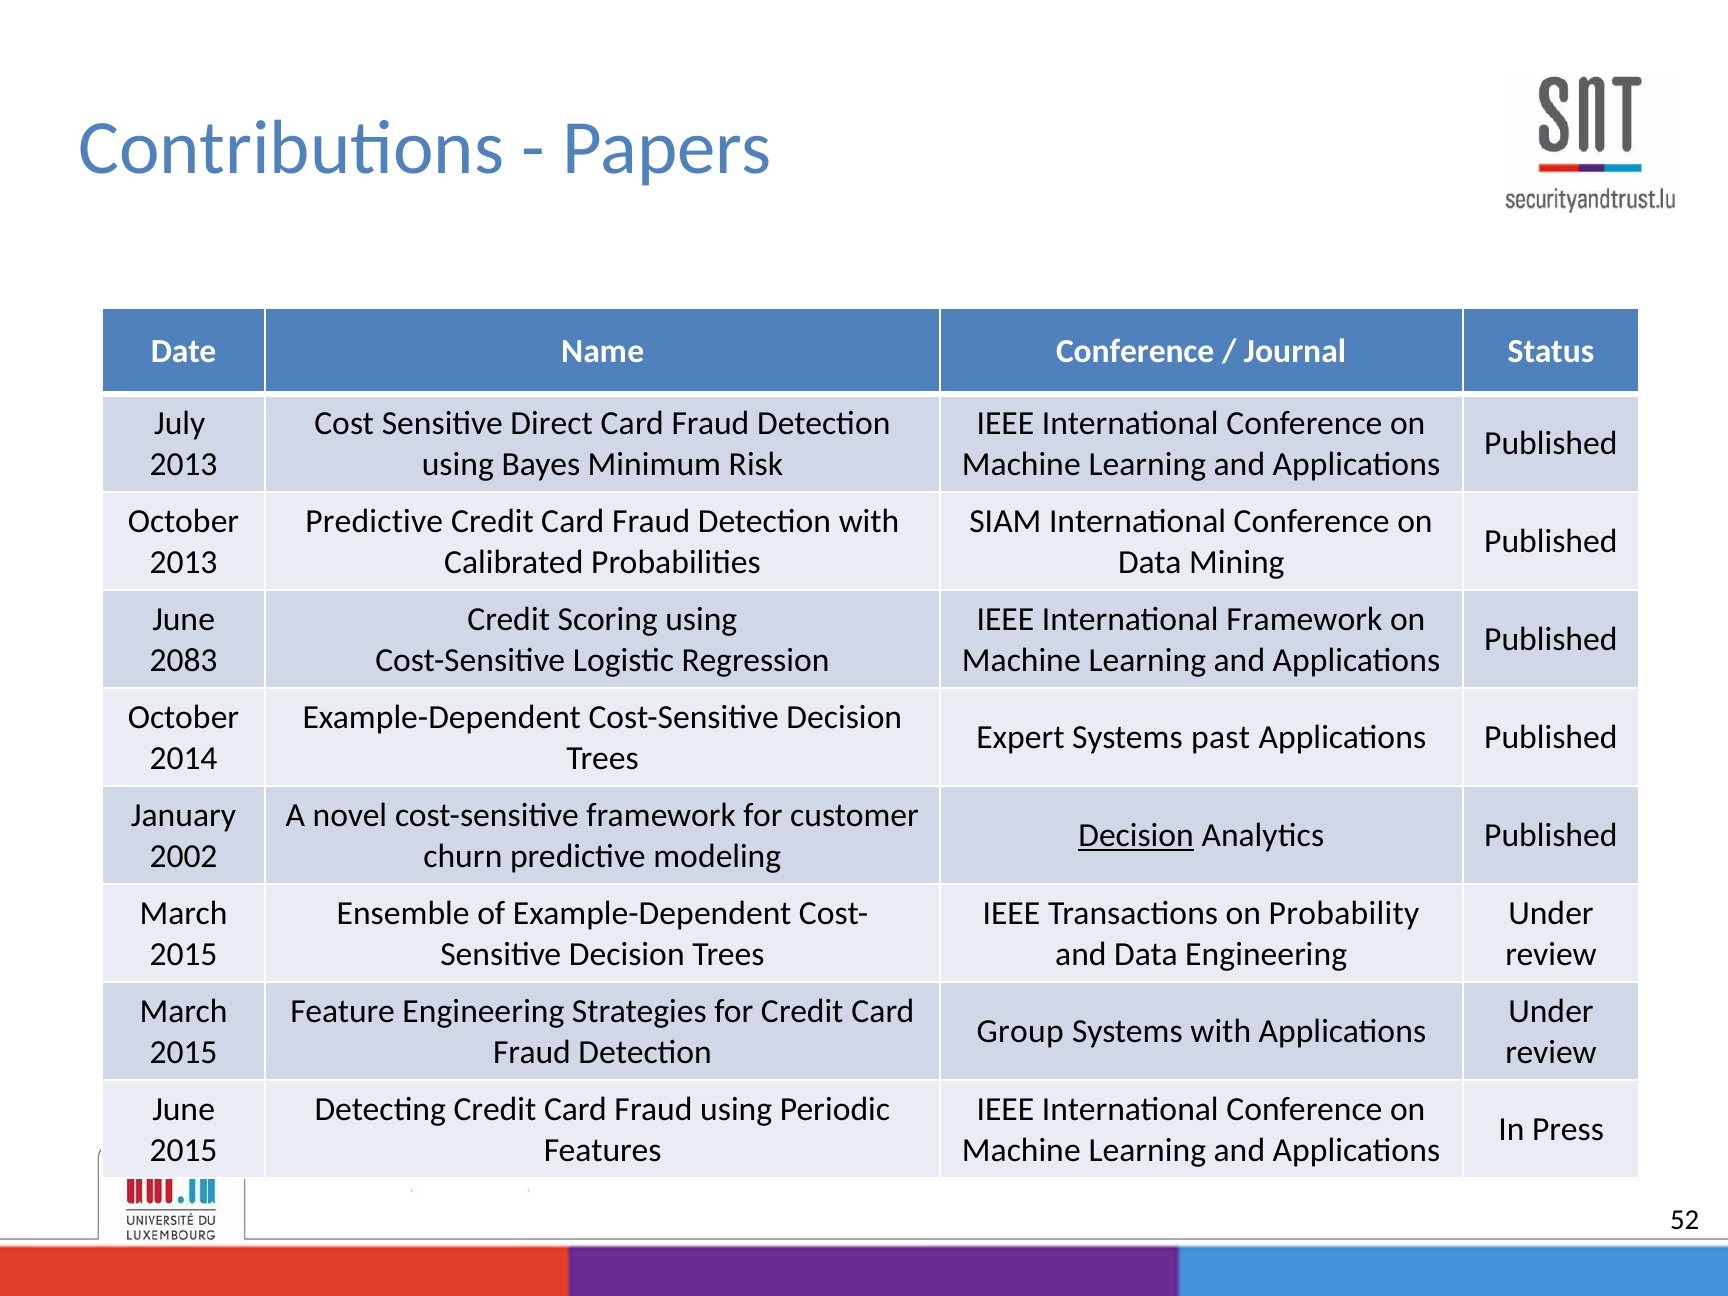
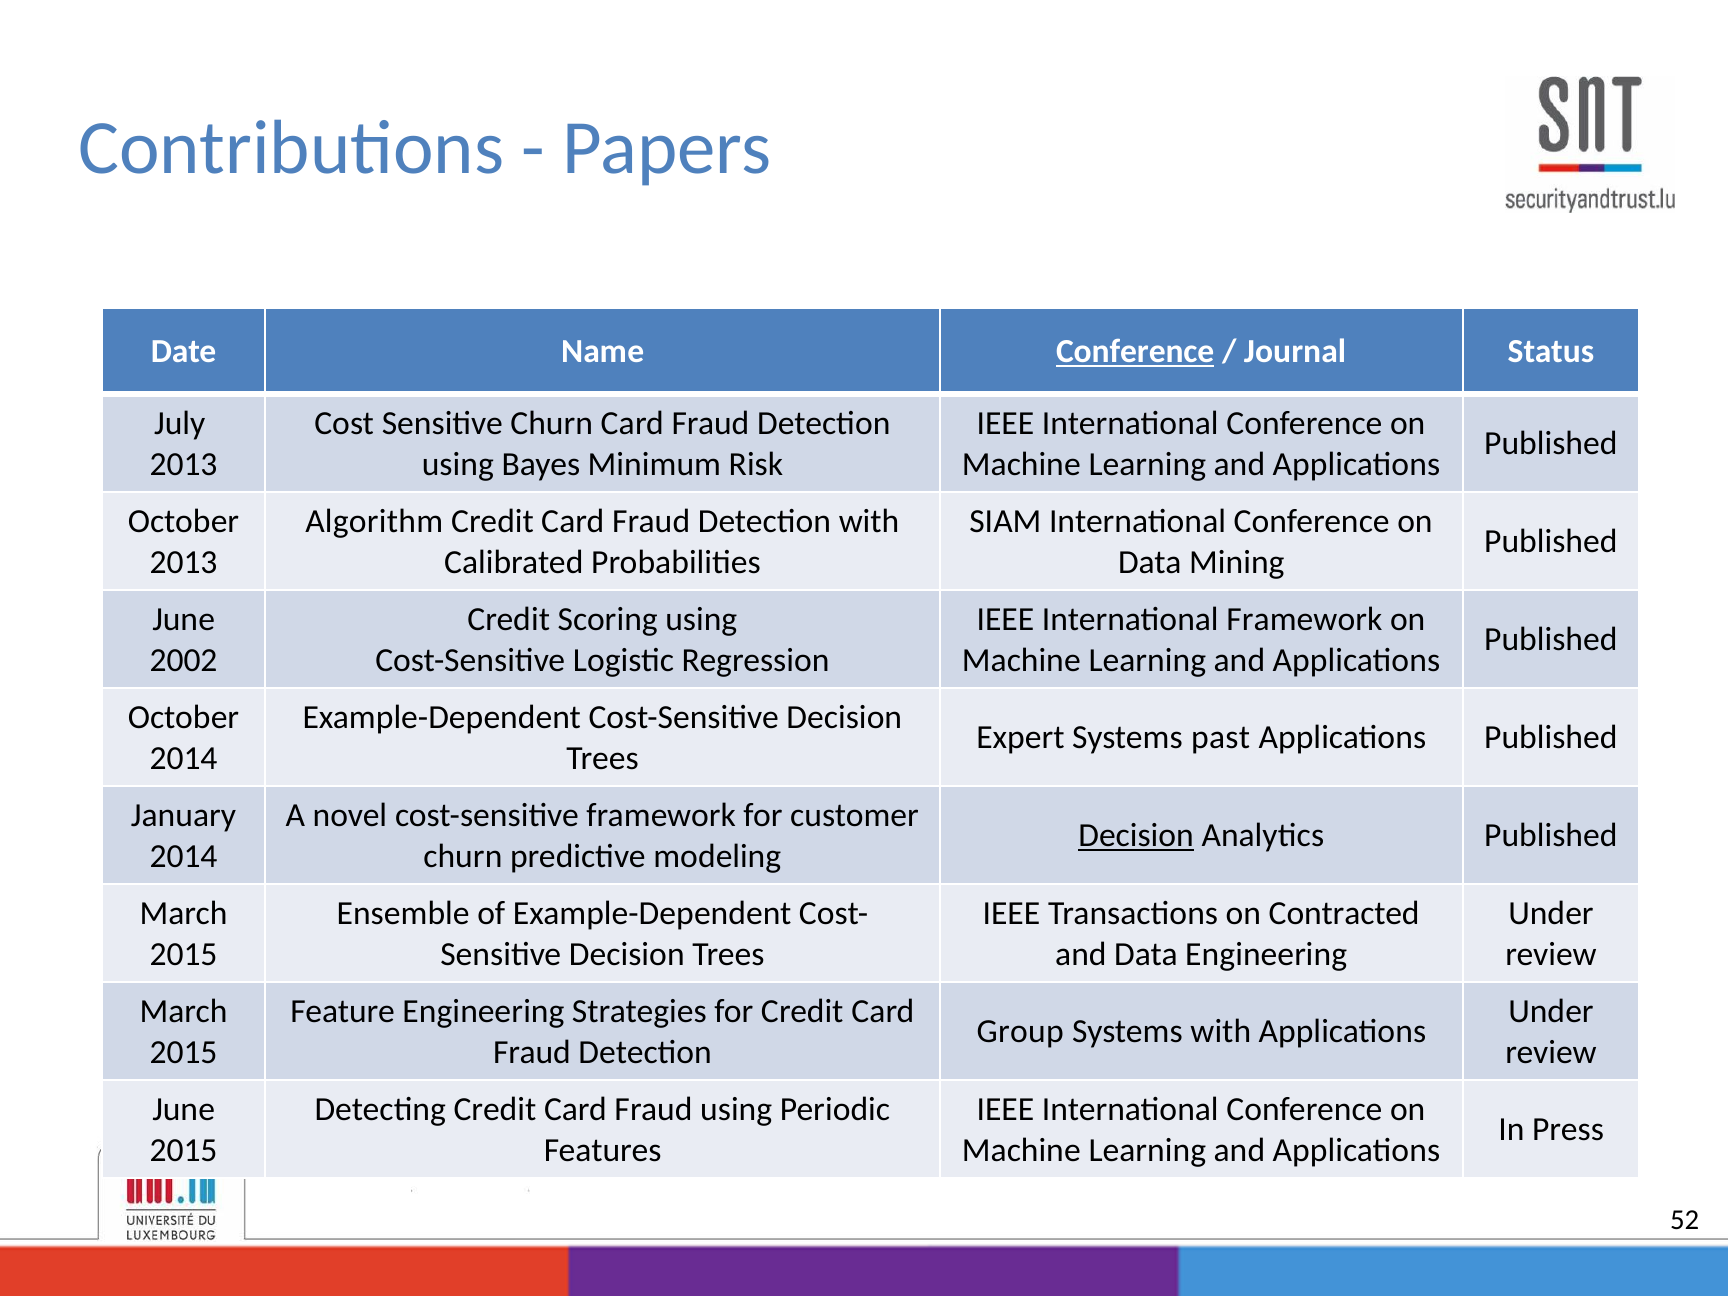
Conference at (1135, 351) underline: none -> present
Sensitive Direct: Direct -> Churn
Predictive at (374, 522): Predictive -> Algorithm
2083: 2083 -> 2002
2002 at (184, 857): 2002 -> 2014
Probability: Probability -> Contracted
